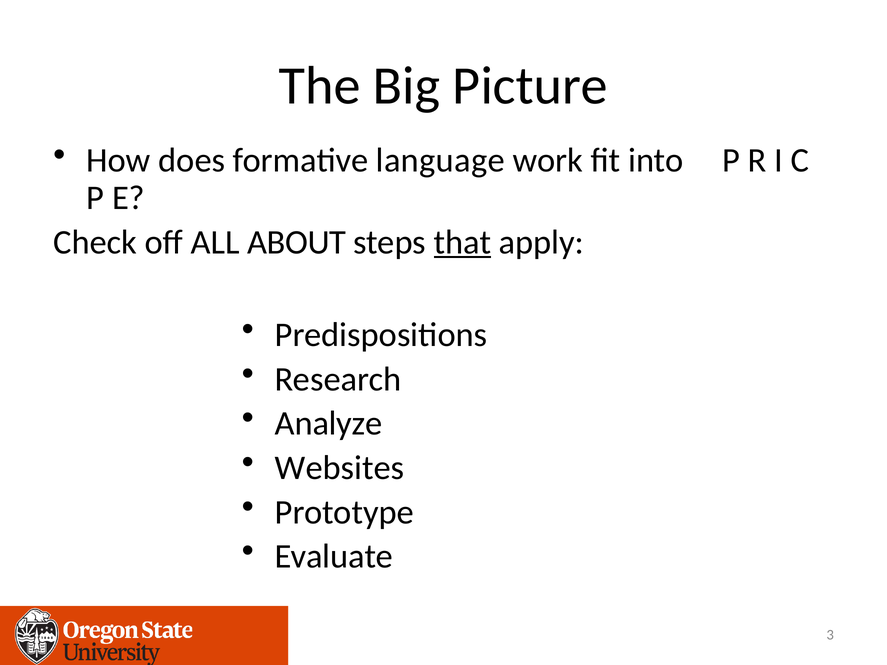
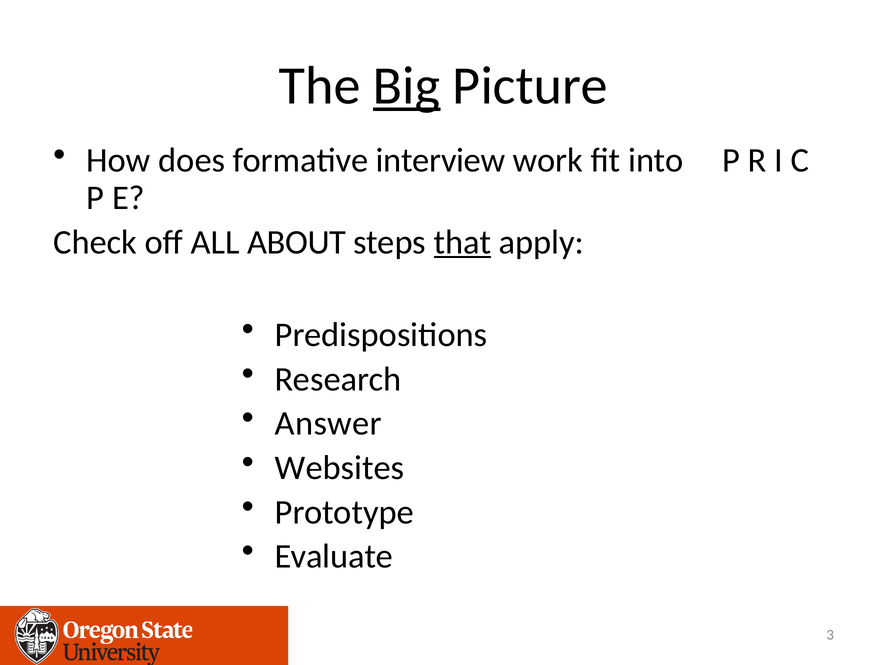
Big underline: none -> present
language: language -> interview
Analyze: Analyze -> Answer
